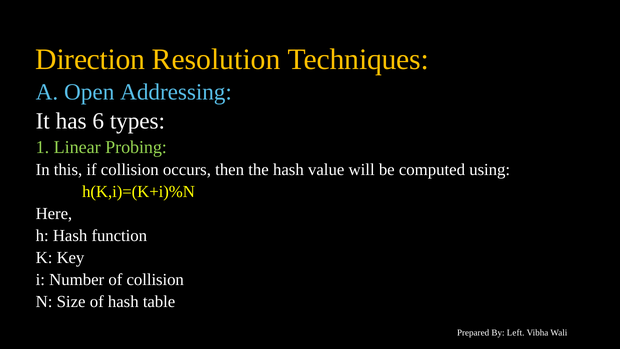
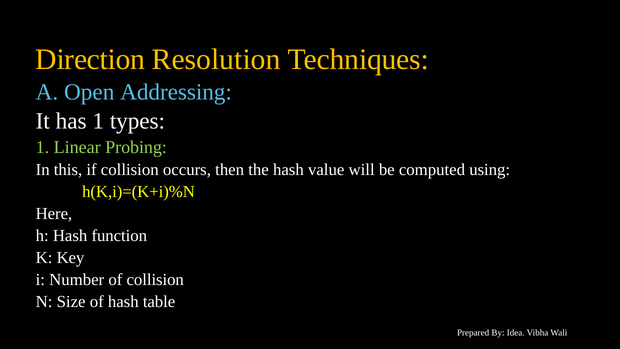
has 6: 6 -> 1
Left: Left -> Idea
